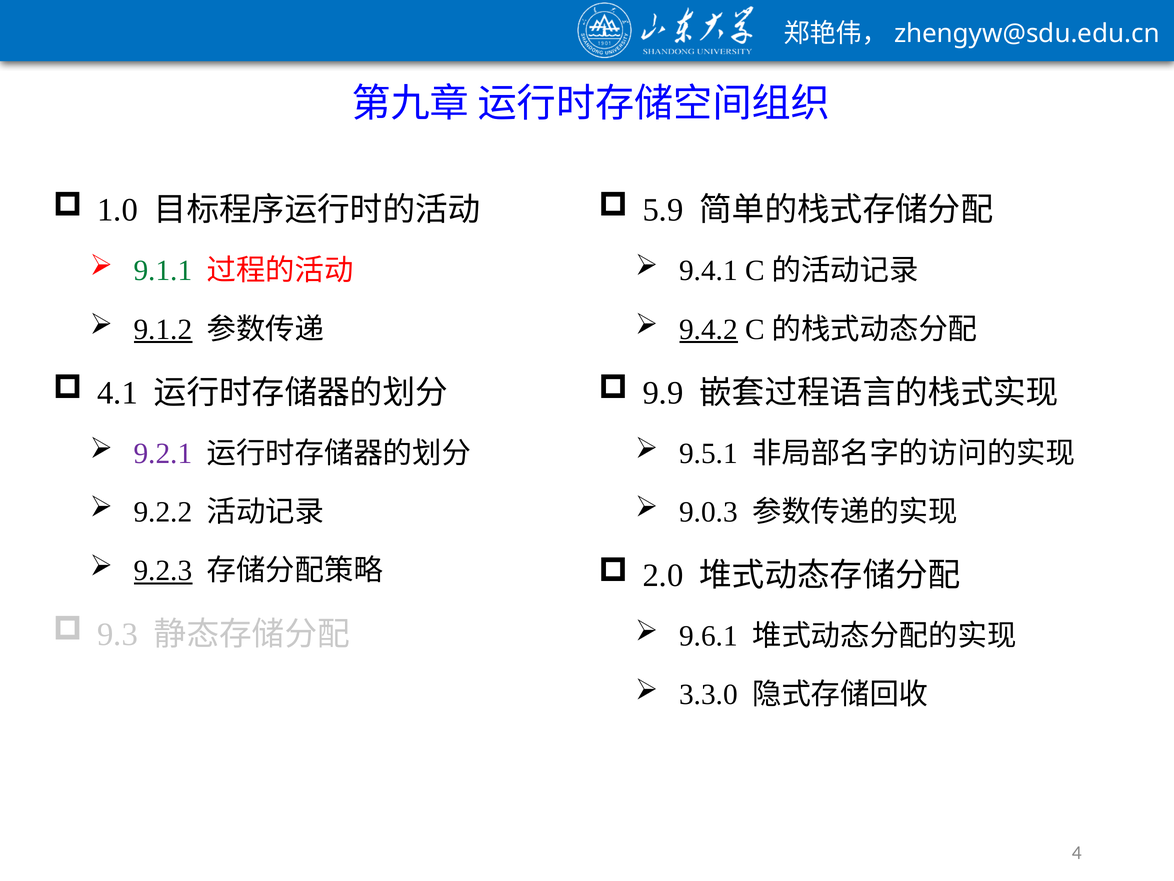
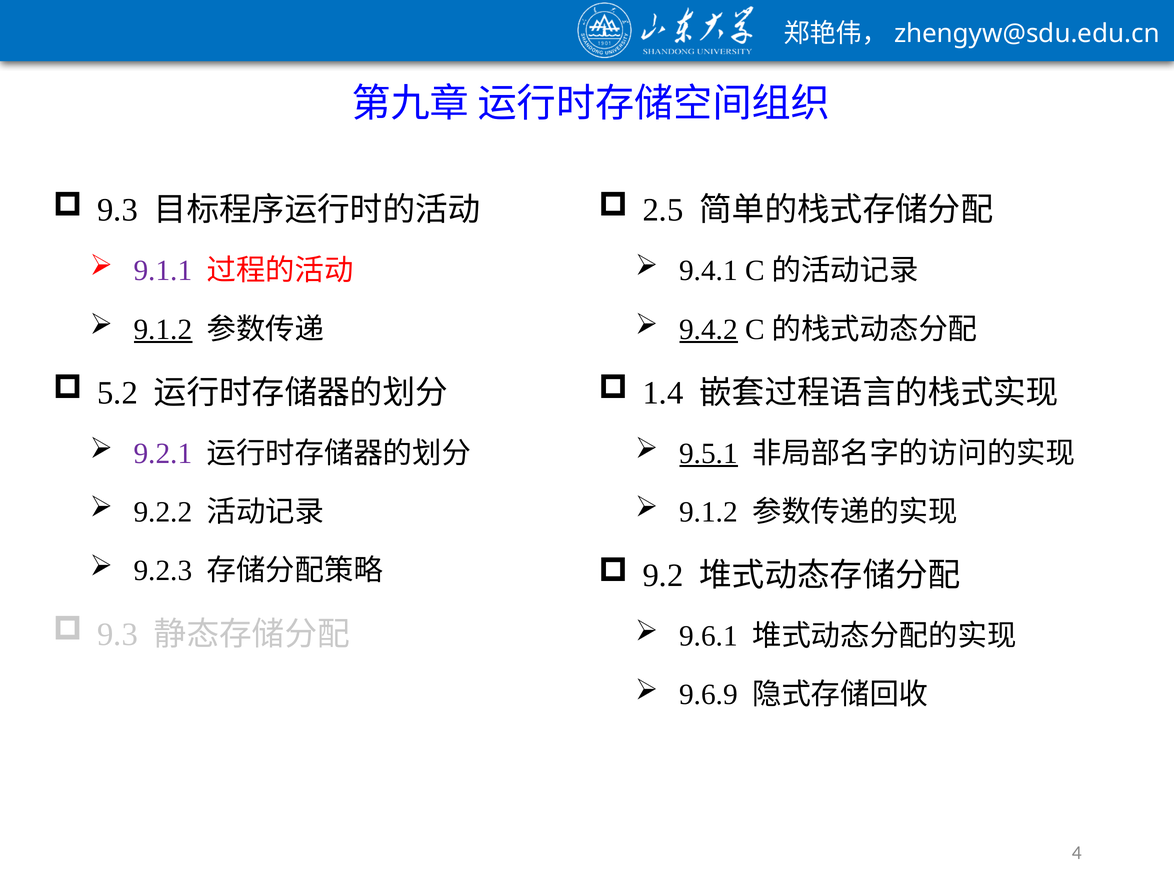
1.0 at (118, 210): 1.0 -> 9.3
5.9: 5.9 -> 2.5
9.1.1 colour: green -> purple
4.1: 4.1 -> 5.2
9.9: 9.9 -> 1.4
9.5.1 underline: none -> present
9.0.3 at (709, 512): 9.0.3 -> 9.1.2
9.2.3 underline: present -> none
2.0: 2.0 -> 9.2
3.3.0: 3.3.0 -> 9.6.9
